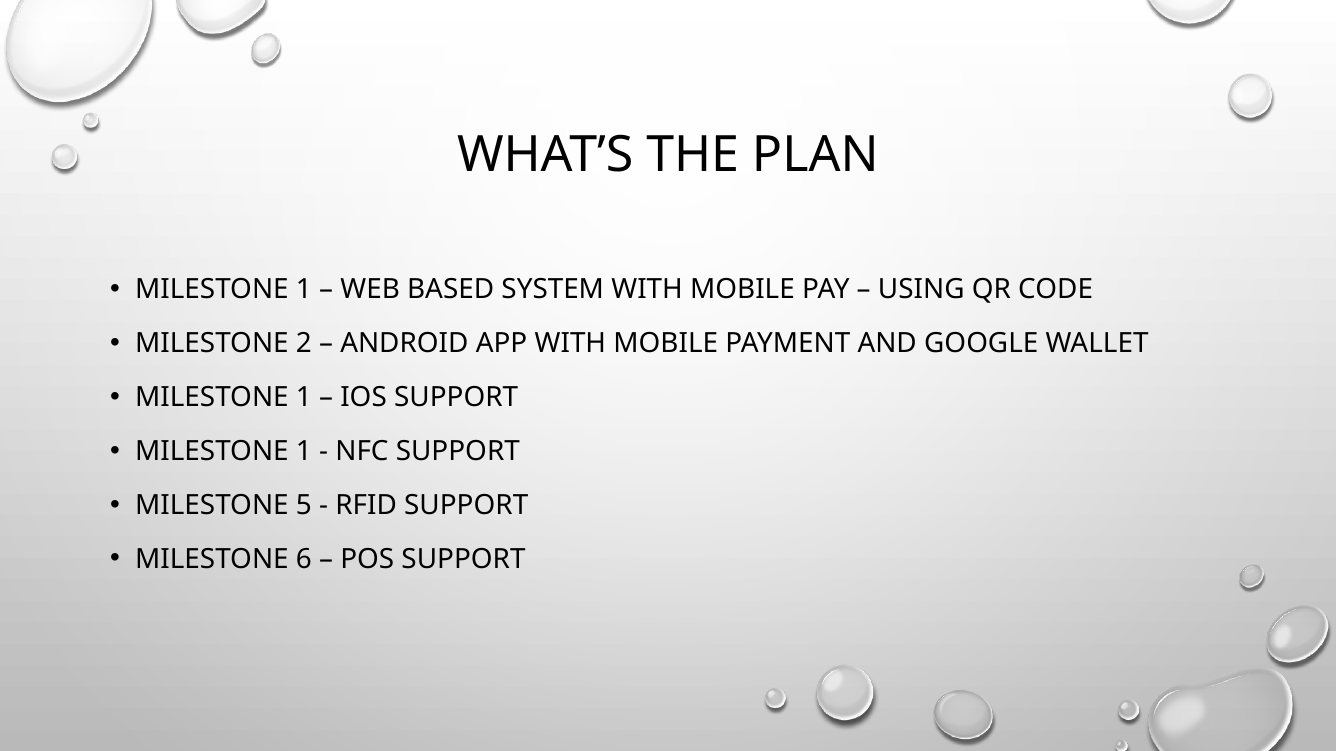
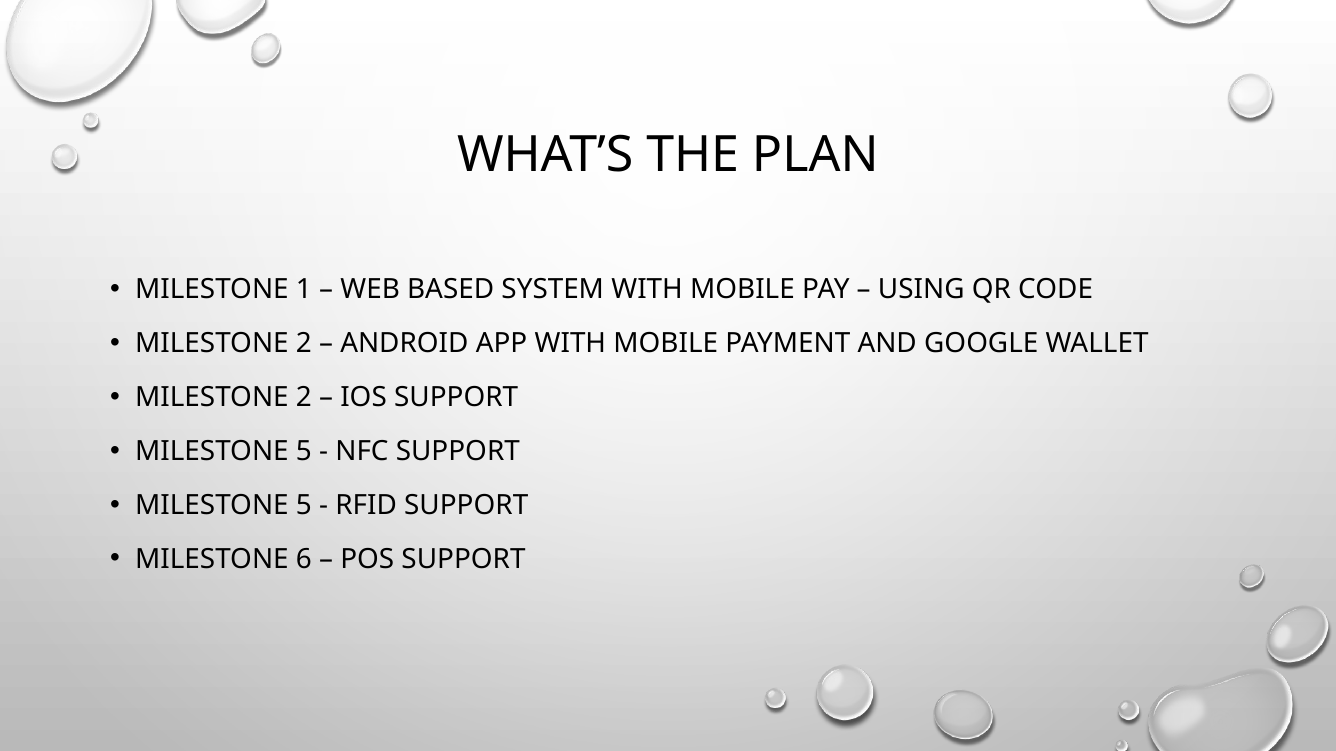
1 at (304, 398): 1 -> 2
1 at (304, 452): 1 -> 5
